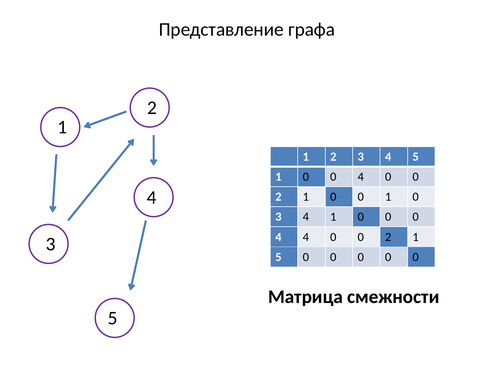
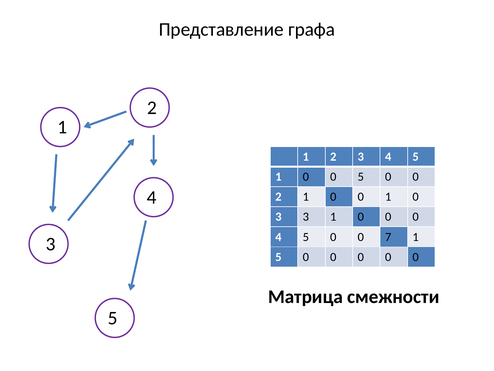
1 0 0 4: 4 -> 5
4 at (306, 217): 4 -> 3
4 at (306, 237): 4 -> 5
2 at (388, 237): 2 -> 7
